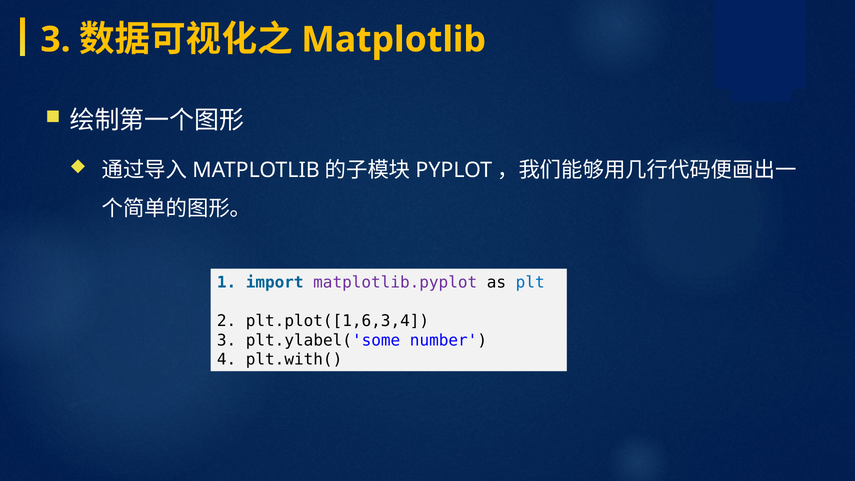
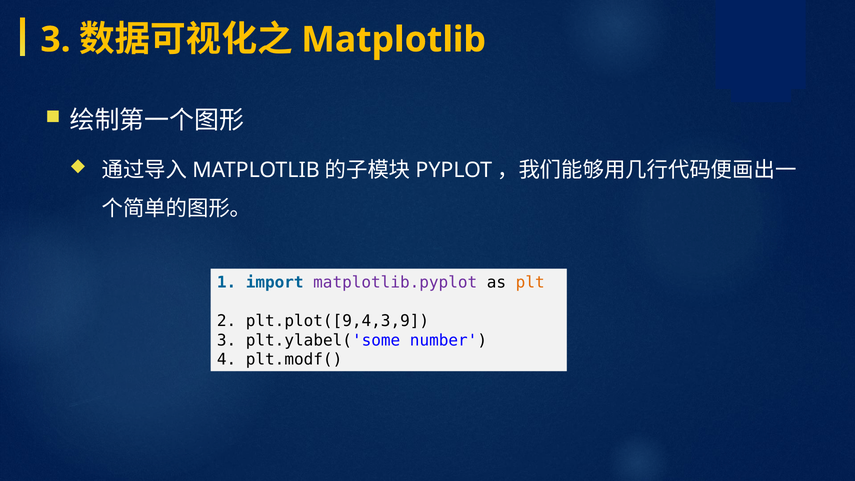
plt colour: blue -> orange
plt.plot([1,6,3,4: plt.plot([1,6,3,4 -> plt.plot([9,4,3,9
plt.with(: plt.with( -> plt.modf(
